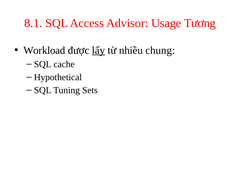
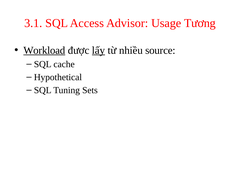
8.1: 8.1 -> 3.1
Workload underline: none -> present
chung: chung -> source
